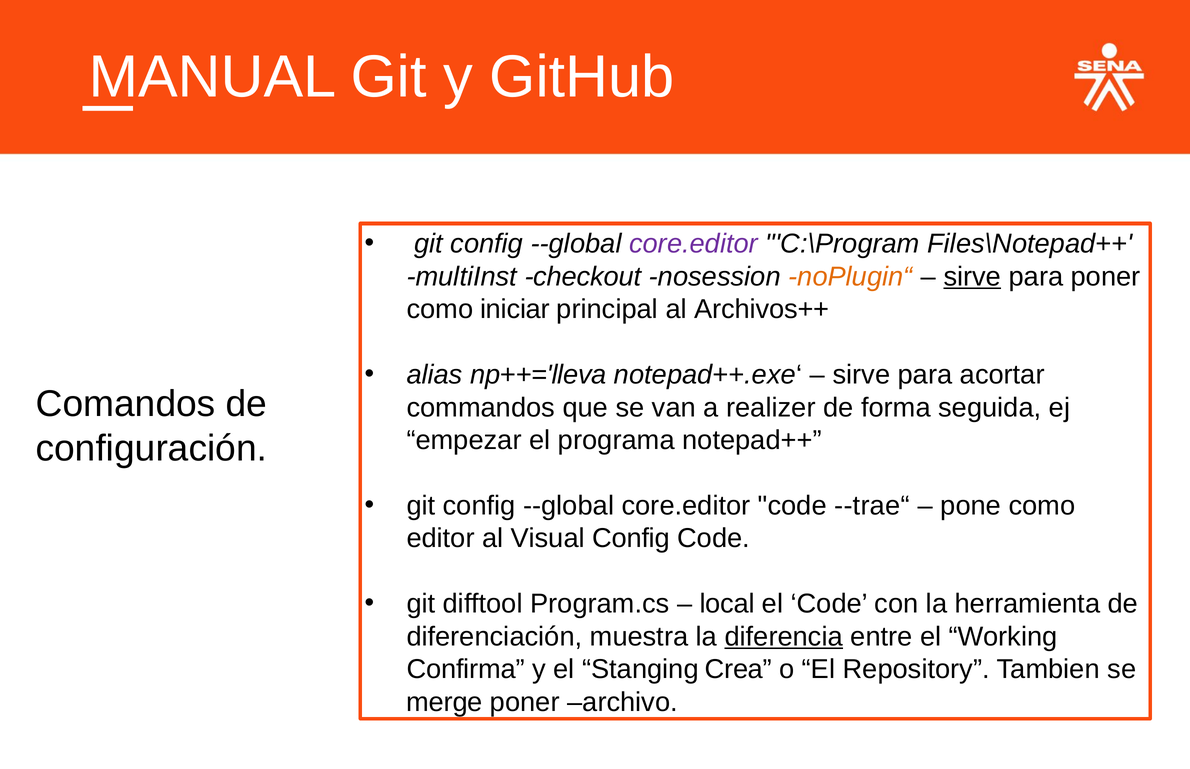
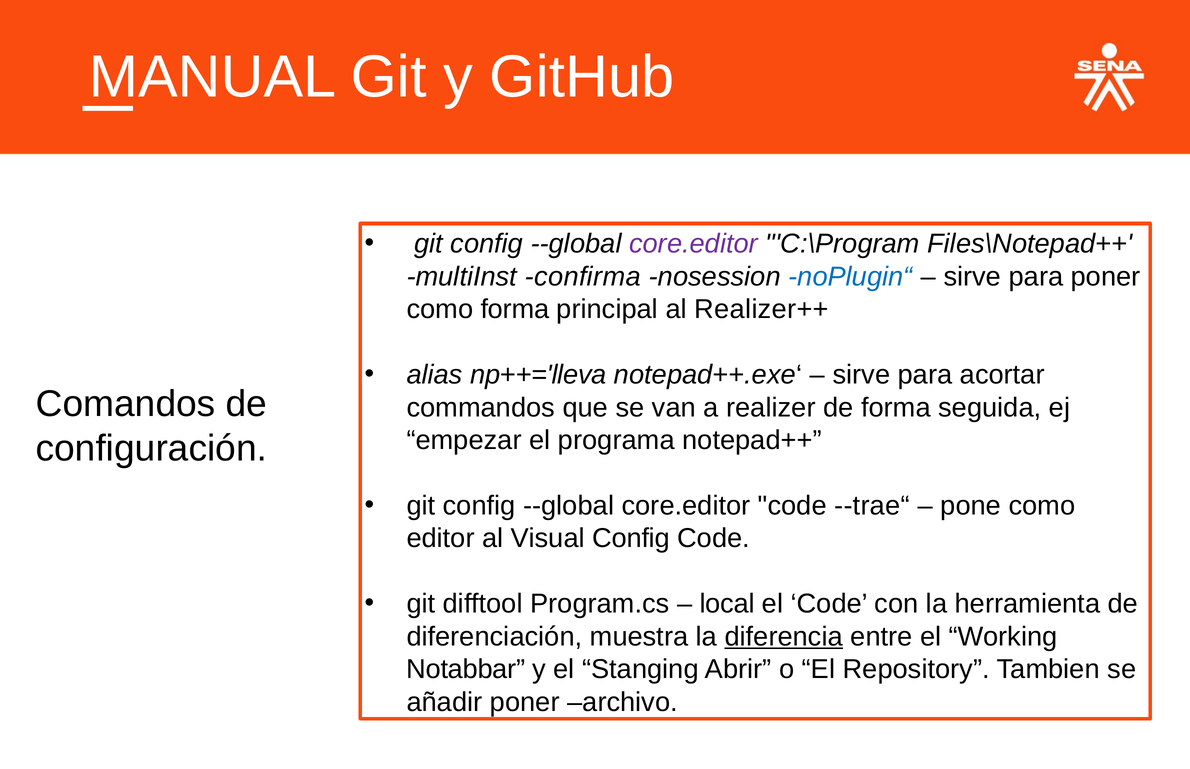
checkout: checkout -> confirma
noPlugin“ colour: orange -> blue
sirve at (972, 276) underline: present -> none
como iniciar: iniciar -> forma
Archivos++: Archivos++ -> Realizer++
Confirma: Confirma -> Notabbar
Crea: Crea -> Abrir
merge: merge -> añadir
